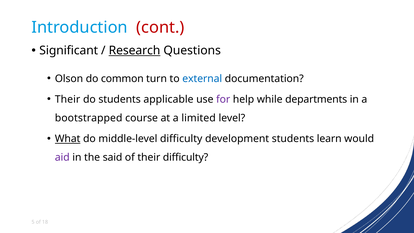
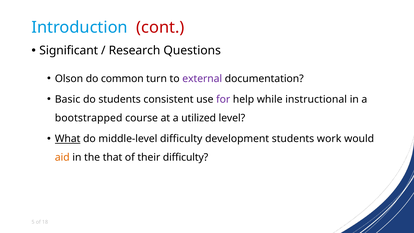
Research underline: present -> none
external colour: blue -> purple
Their at (68, 99): Their -> Basic
applicable: applicable -> consistent
departments: departments -> instructional
limited: limited -> utilized
learn: learn -> work
aid colour: purple -> orange
said: said -> that
